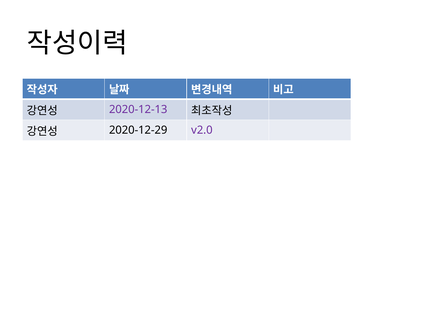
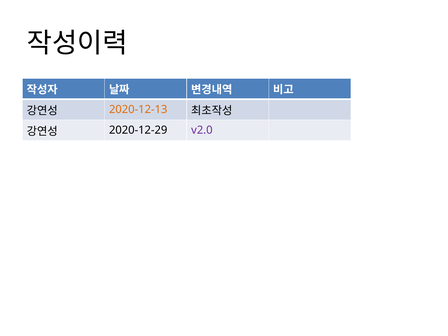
2020-12-13 colour: purple -> orange
